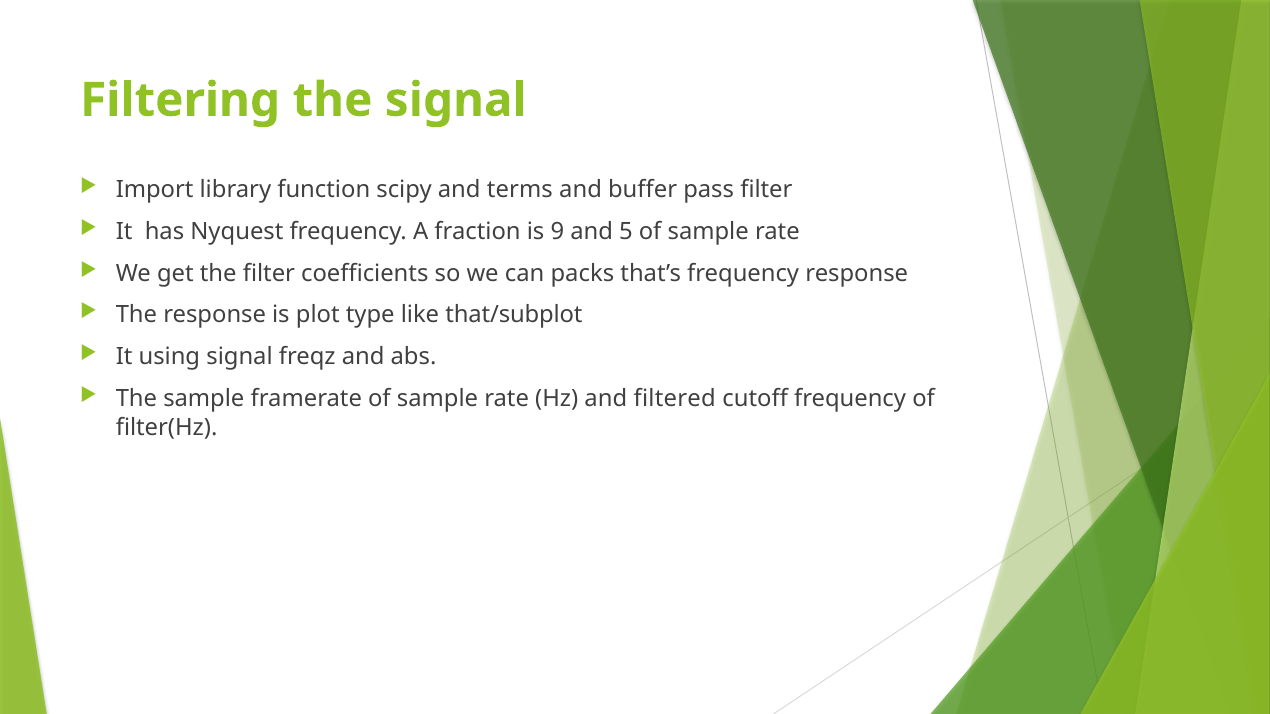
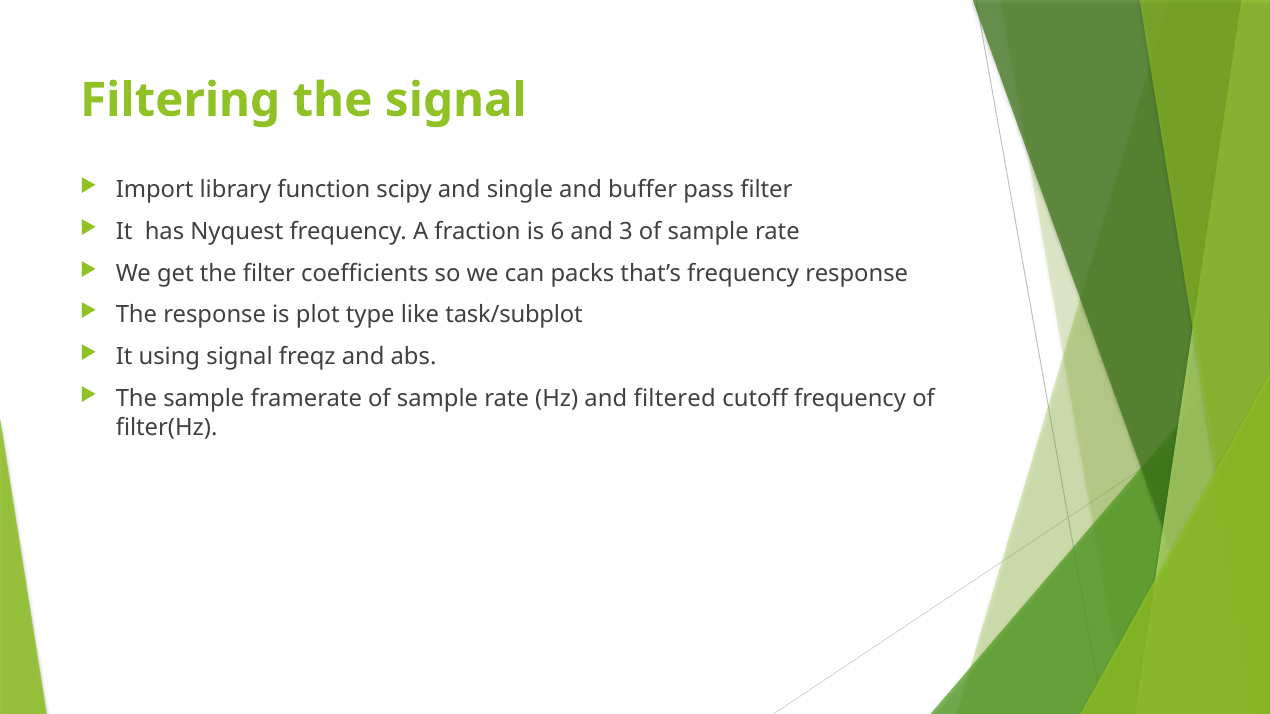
terms: terms -> single
9: 9 -> 6
5: 5 -> 3
that/subplot: that/subplot -> task/subplot
